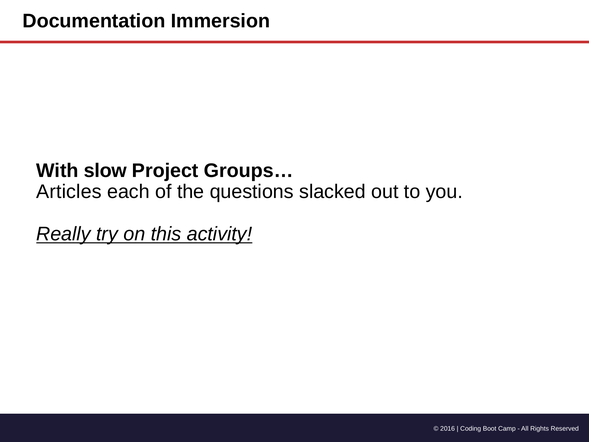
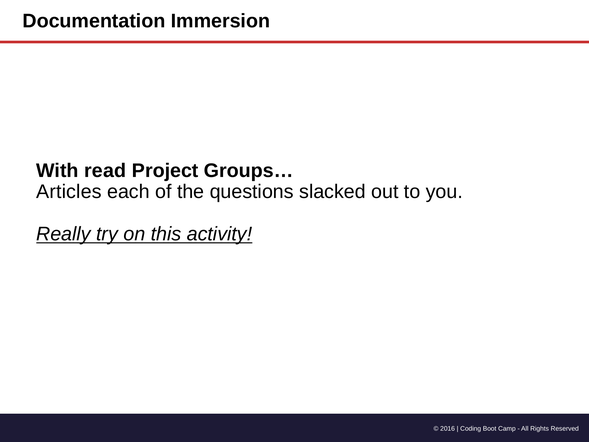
slow: slow -> read
